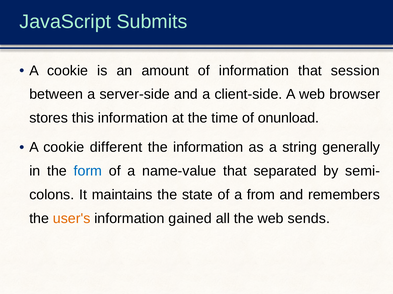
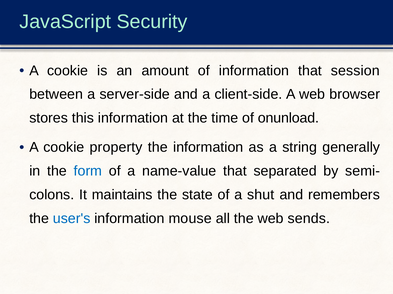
Submits: Submits -> Security
different: different -> property
from: from -> shut
user's colour: orange -> blue
gained: gained -> mouse
